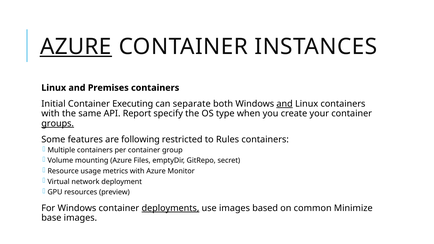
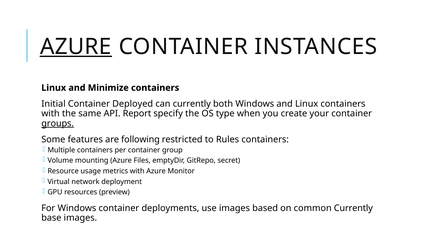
Premises: Premises -> Minimize
Executing: Executing -> Deployed
can separate: separate -> currently
and at (285, 104) underline: present -> none
deployments underline: present -> none
common Minimize: Minimize -> Currently
